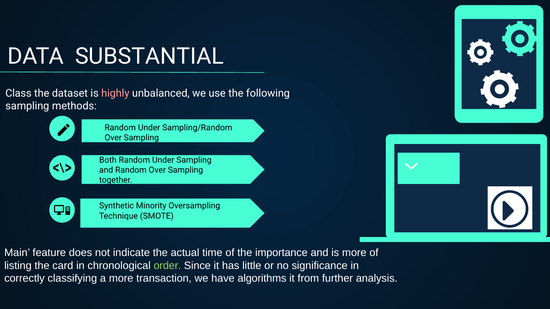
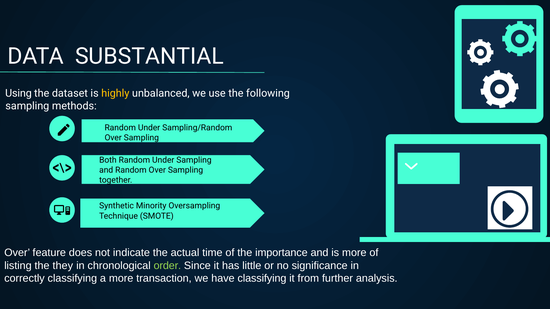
Class: Class -> Using
highly colour: pink -> yellow
Main at (17, 253): Main -> Over
card: card -> they
have algorithms: algorithms -> classifying
